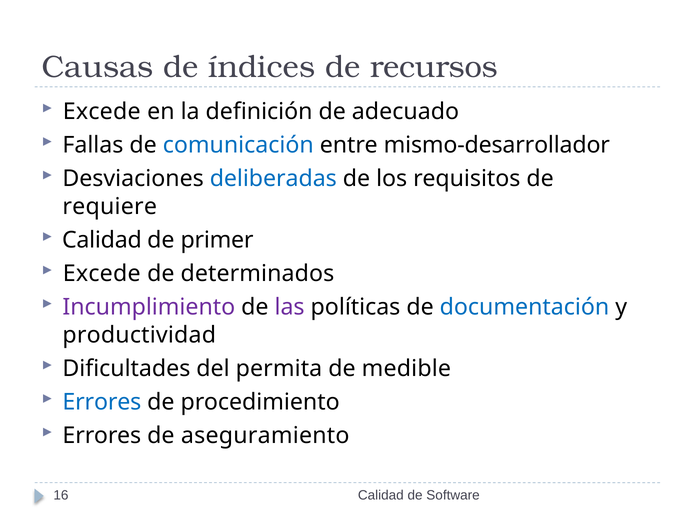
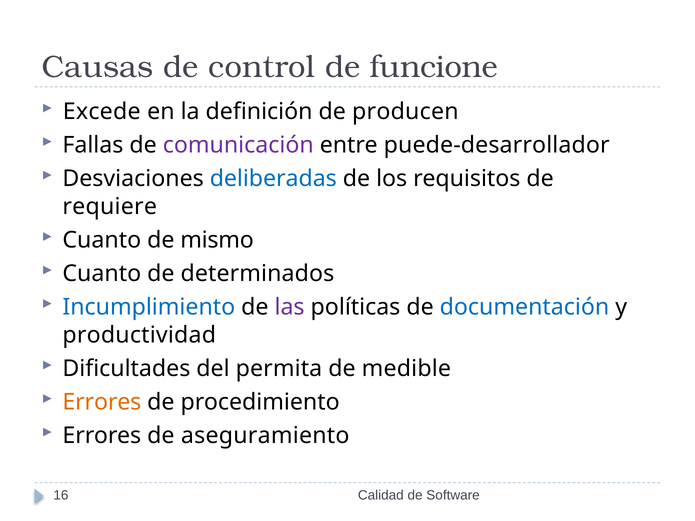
índices: índices -> control
recursos: recursos -> funcione
adecuado: adecuado -> producen
comunicación colour: blue -> purple
mismo-desarrollador: mismo-desarrollador -> puede-desarrollador
Calidad at (102, 240): Calidad -> Cuanto
primer: primer -> mismo
Excede at (102, 274): Excede -> Cuanto
Incumplimiento colour: purple -> blue
Errores at (102, 402) colour: blue -> orange
